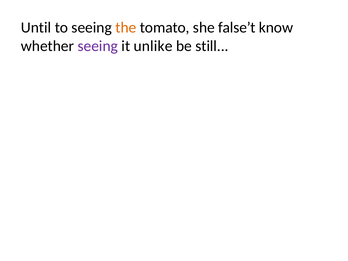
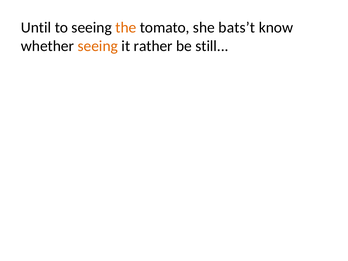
false’t: false’t -> bats’t
seeing at (98, 46) colour: purple -> orange
unlike: unlike -> rather
